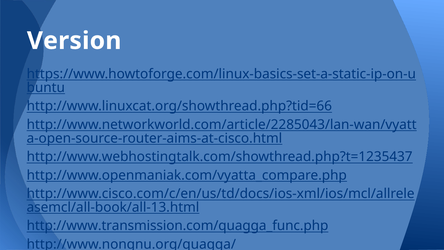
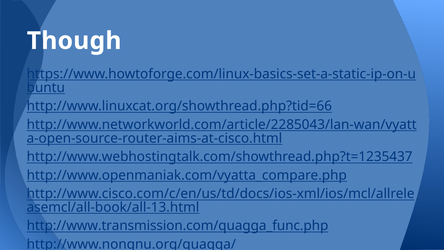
Version: Version -> Though
